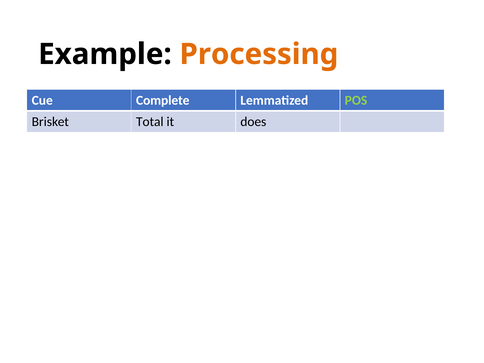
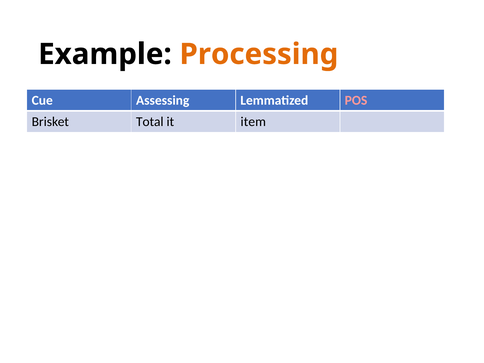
Complete: Complete -> Assessing
POS colour: light green -> pink
does: does -> item
